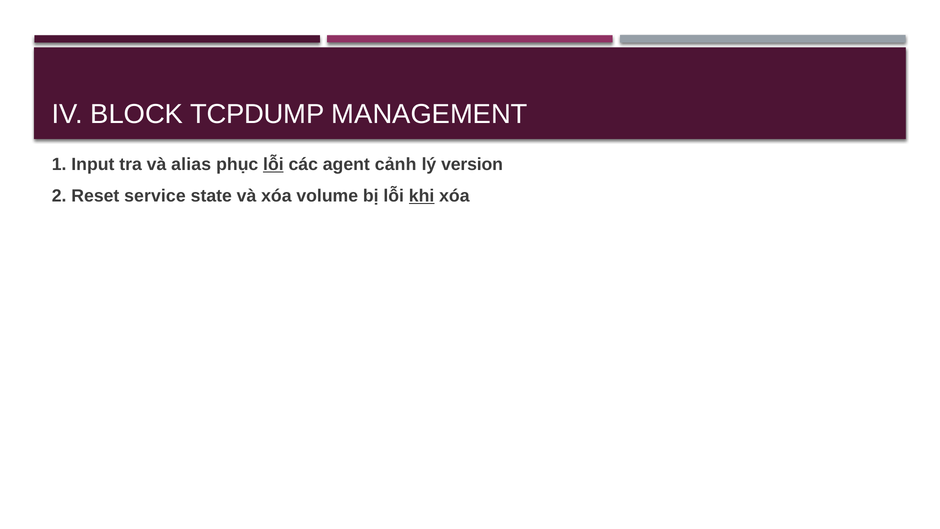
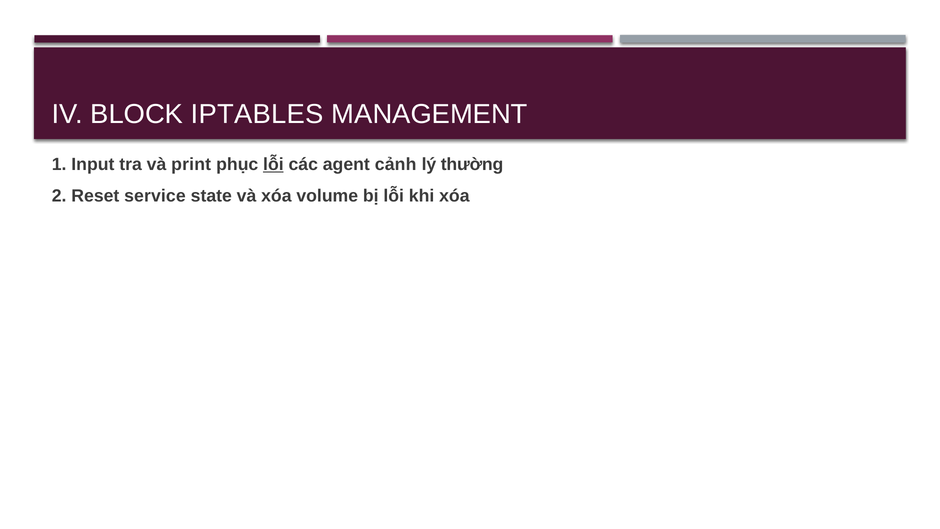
TCPDUMP: TCPDUMP -> IPTABLES
alias: alias -> print
version: version -> thường
khi underline: present -> none
